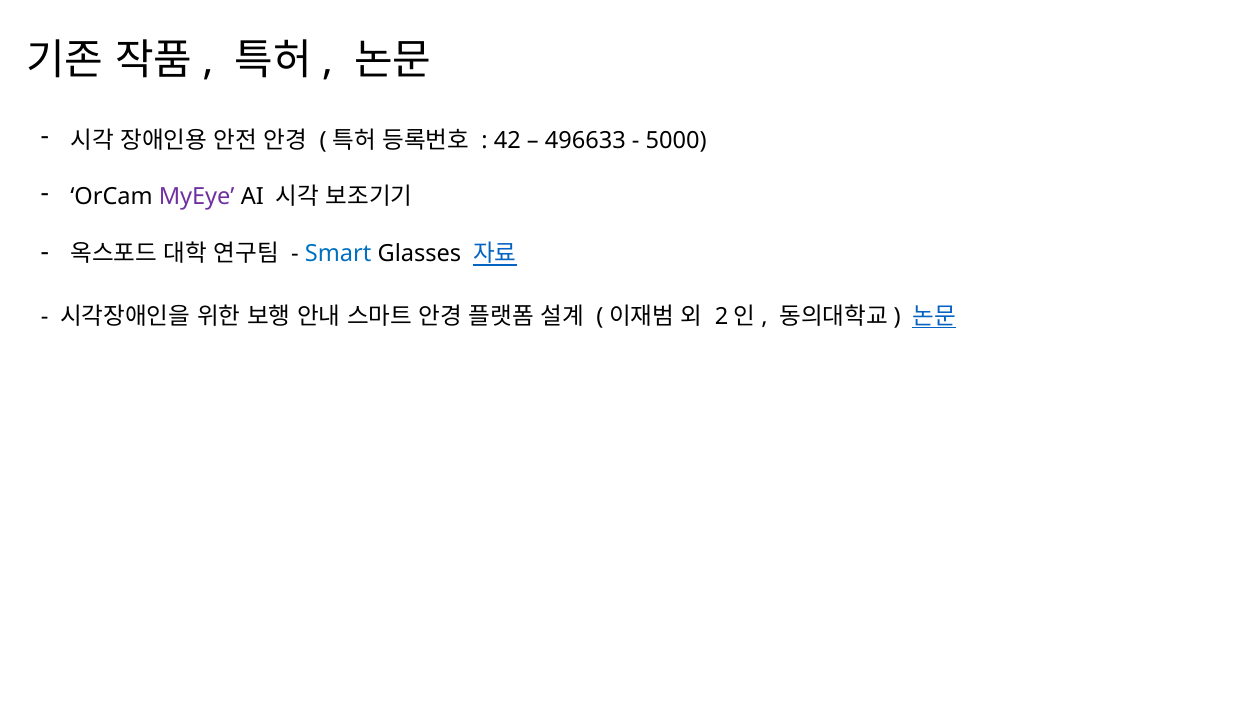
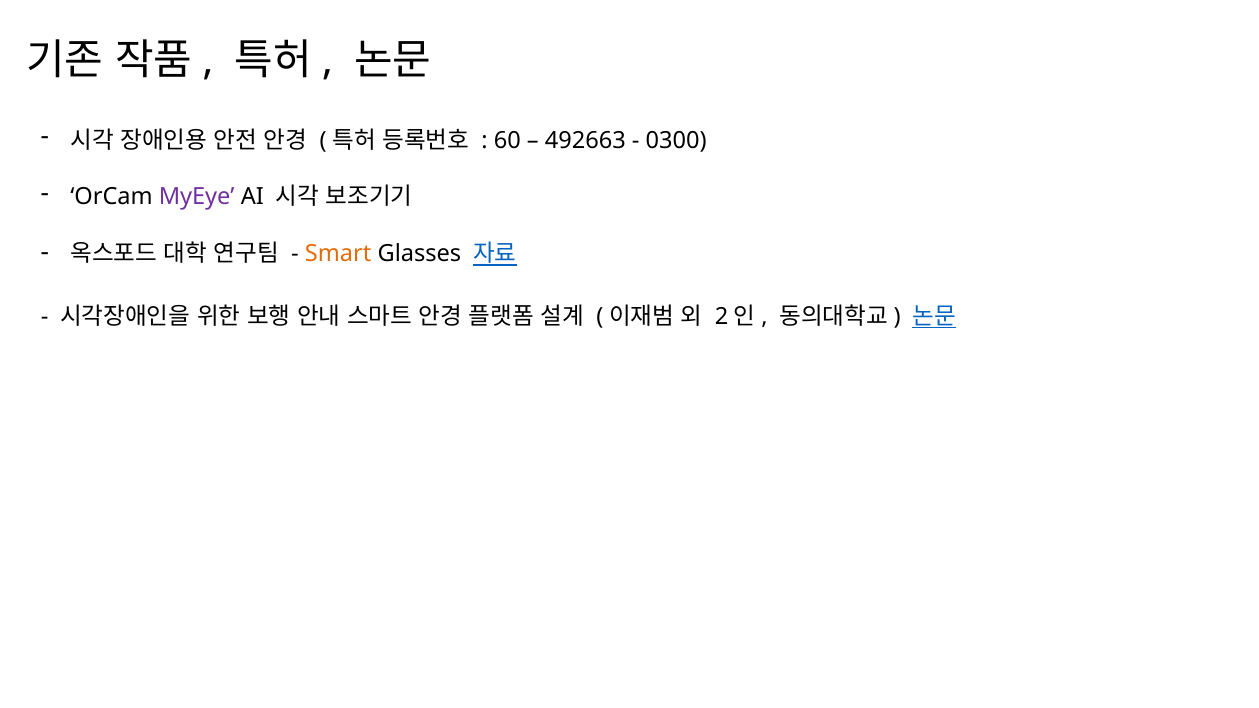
42: 42 -> 60
496633: 496633 -> 492663
5000: 5000 -> 0300
Smart colour: blue -> orange
